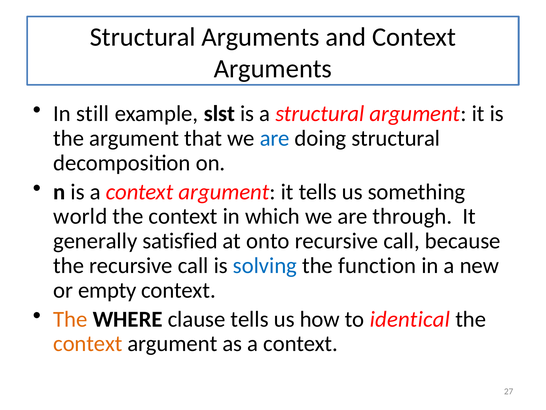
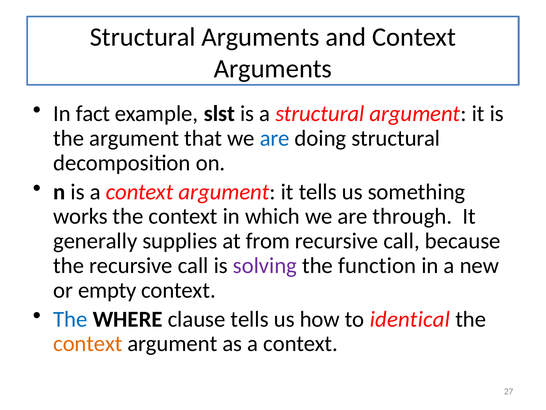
still: still -> fact
world: world -> works
satisfied: satisfied -> supplies
onto: onto -> from
solving colour: blue -> purple
The at (70, 319) colour: orange -> blue
